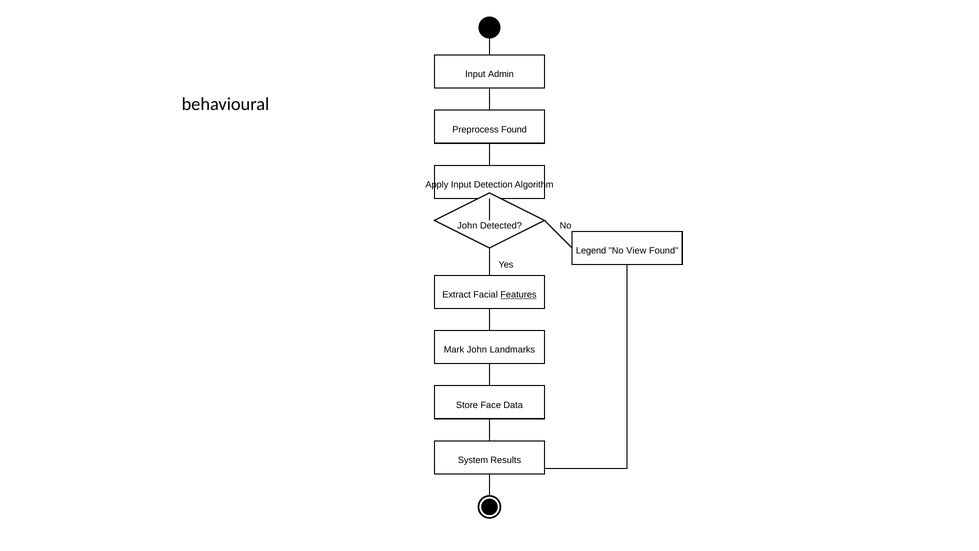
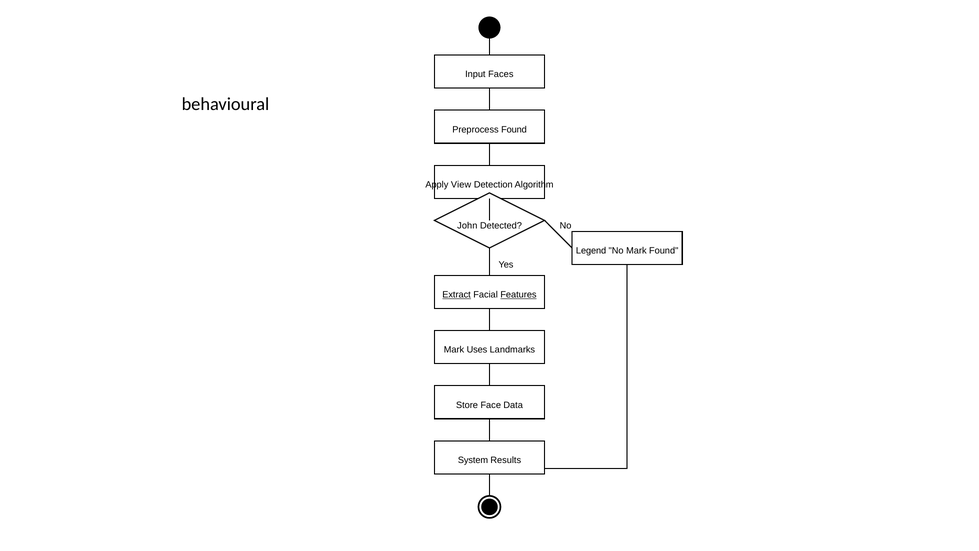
Admin: Admin -> Faces
Apply Input: Input -> View
No View: View -> Mark
Extract underline: none -> present
Mark John: John -> Uses
